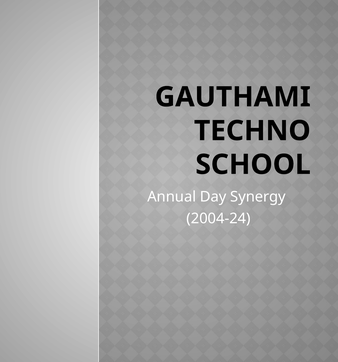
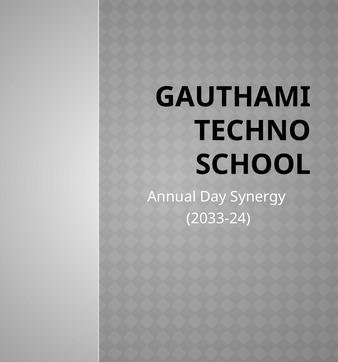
2004-24: 2004-24 -> 2033-24
